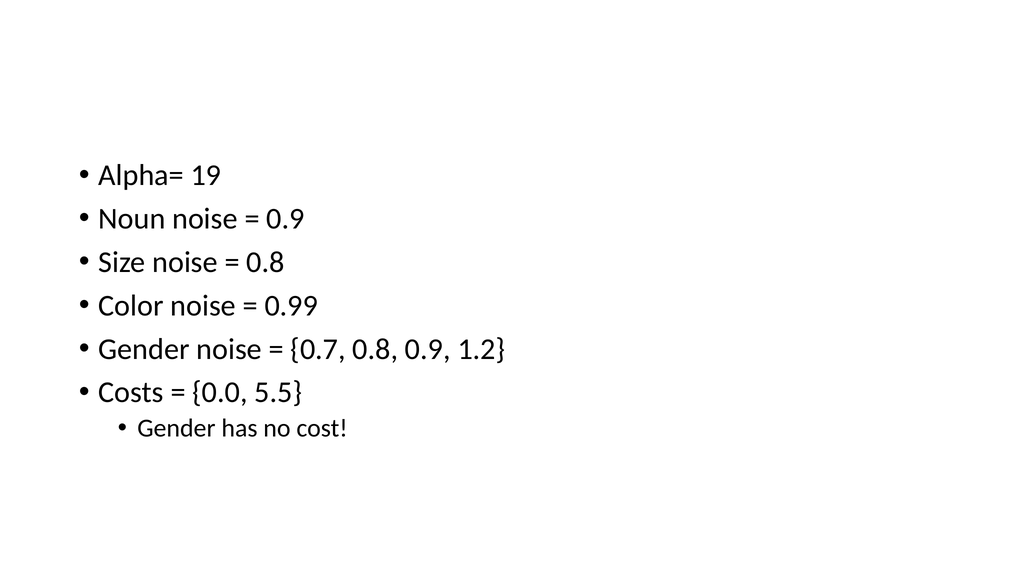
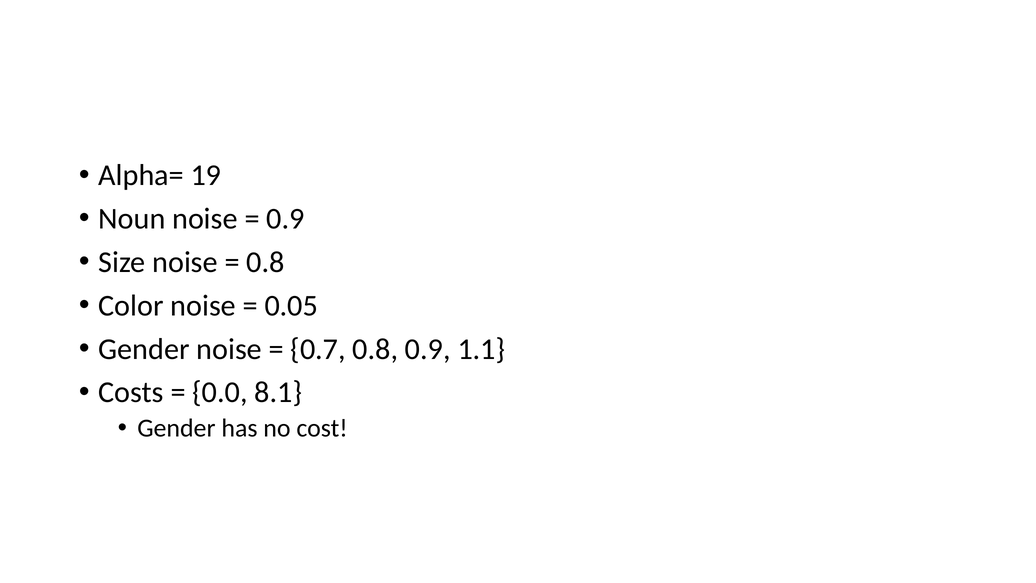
0.99: 0.99 -> 0.05
1.2: 1.2 -> 1.1
5.5: 5.5 -> 8.1
